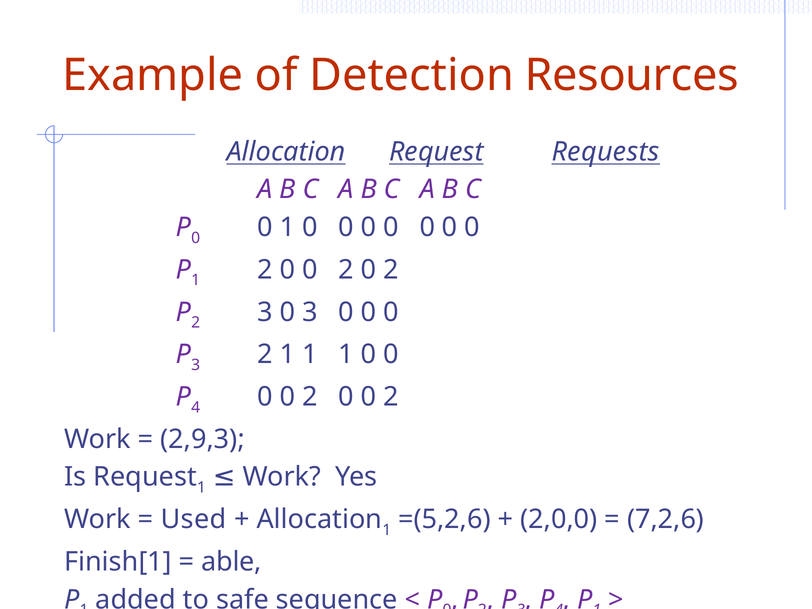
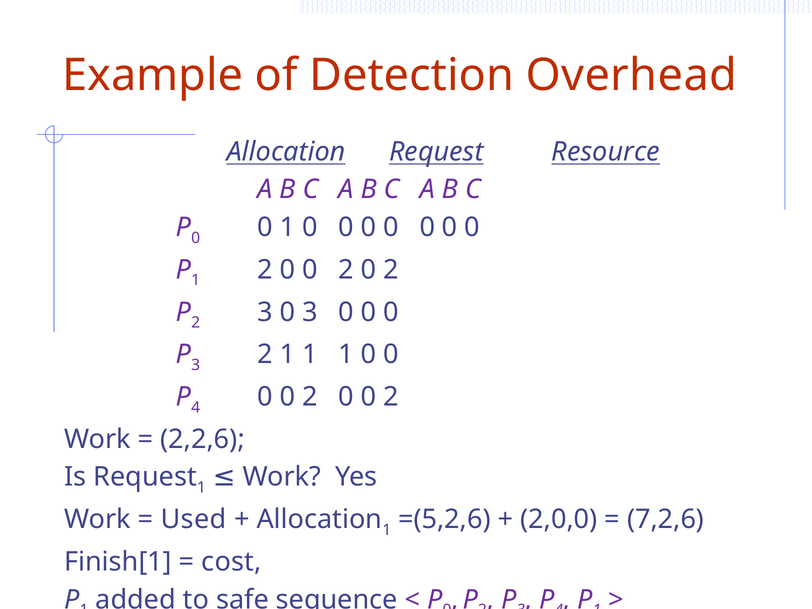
Resources: Resources -> Overhead
Requests: Requests -> Resource
2,9,3: 2,9,3 -> 2,2,6
able: able -> cost
